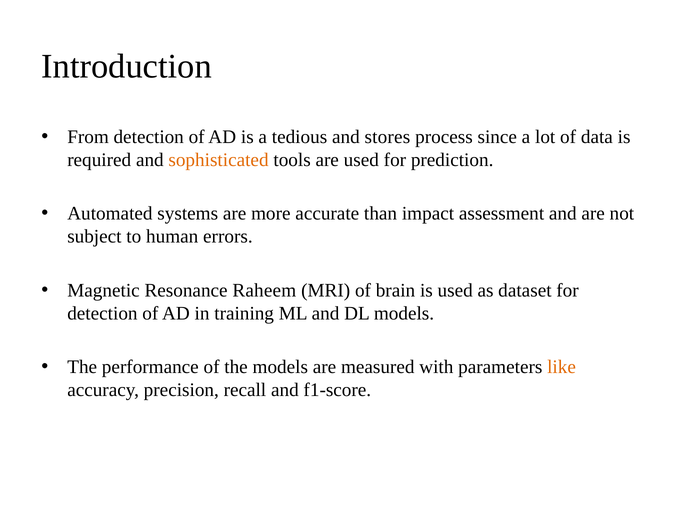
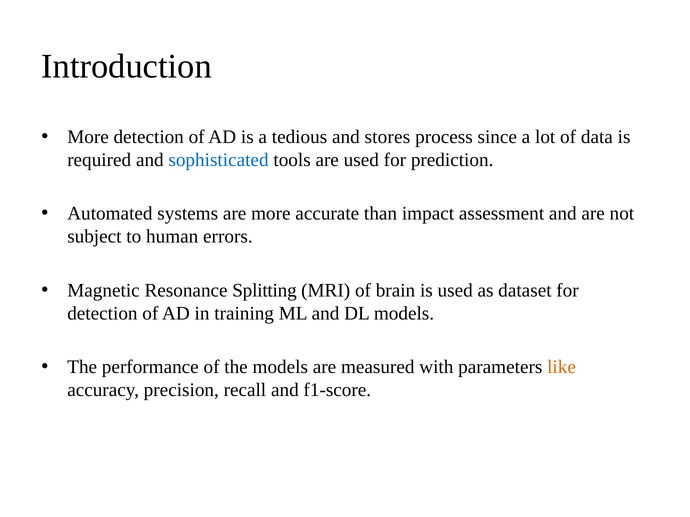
From at (88, 137): From -> More
sophisticated colour: orange -> blue
Raheem: Raheem -> Splitting
